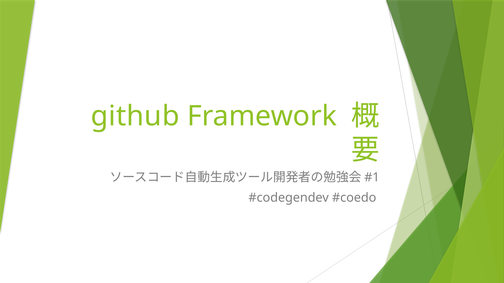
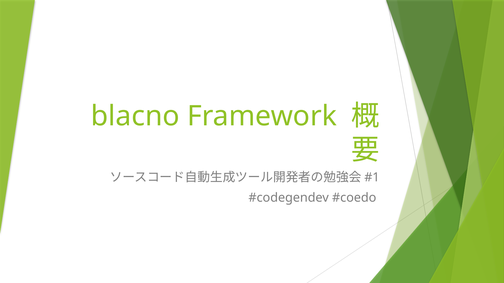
github: github -> blacno
